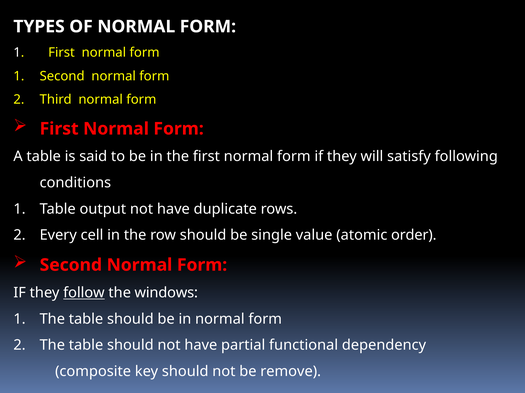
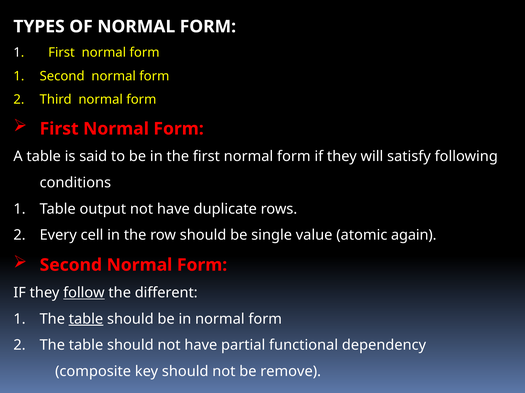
order: order -> again
windows: windows -> different
table at (86, 320) underline: none -> present
